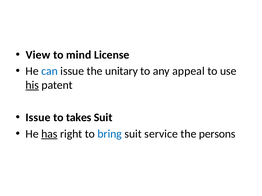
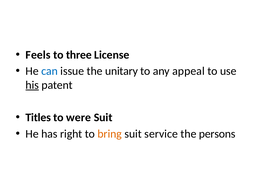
View: View -> Feels
mind: mind -> three
Issue at (38, 118): Issue -> Titles
takes: takes -> were
has underline: present -> none
bring colour: blue -> orange
